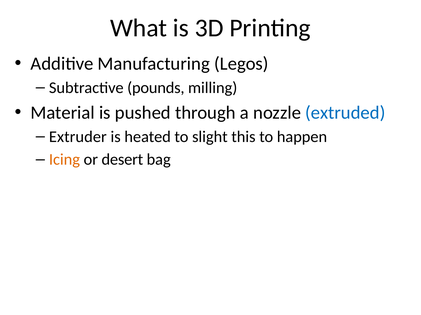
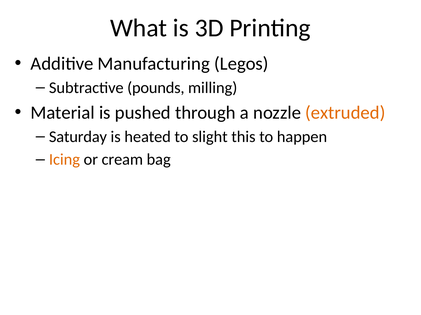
extruded colour: blue -> orange
Extruder: Extruder -> Saturday
desert: desert -> cream
